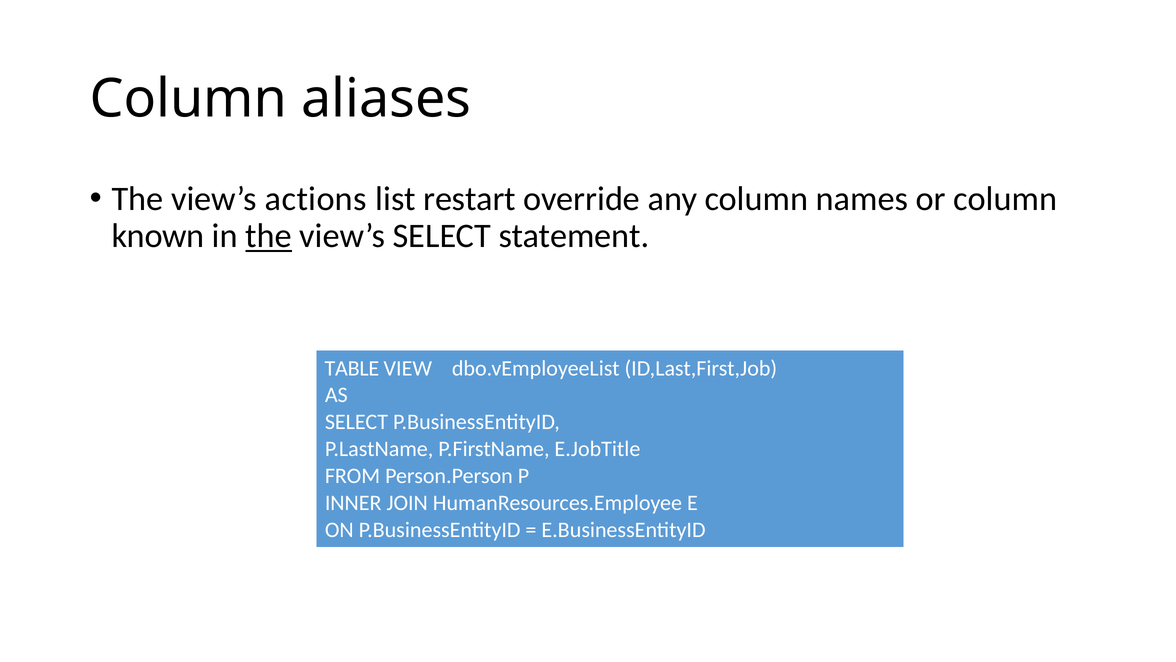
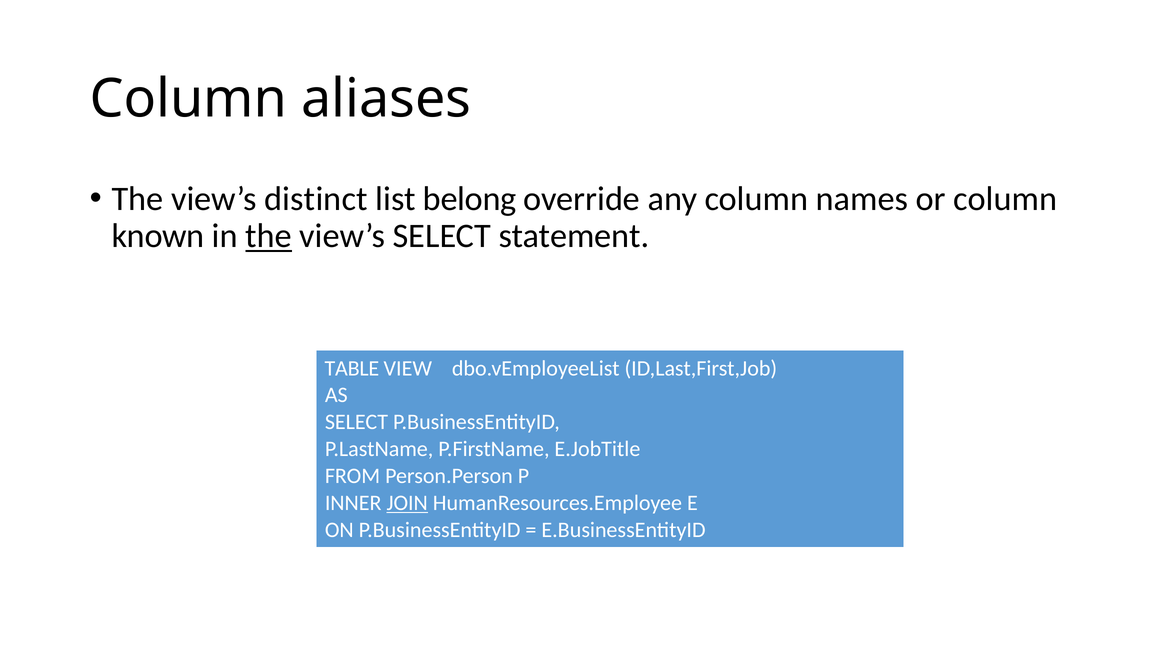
actions: actions -> distinct
restart: restart -> belong
JOIN underline: none -> present
